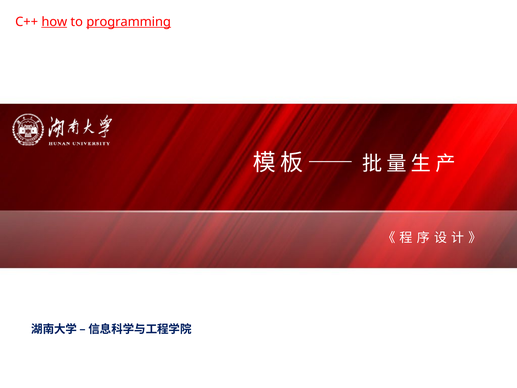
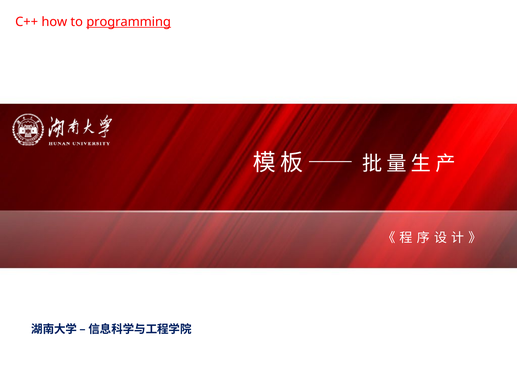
how underline: present -> none
